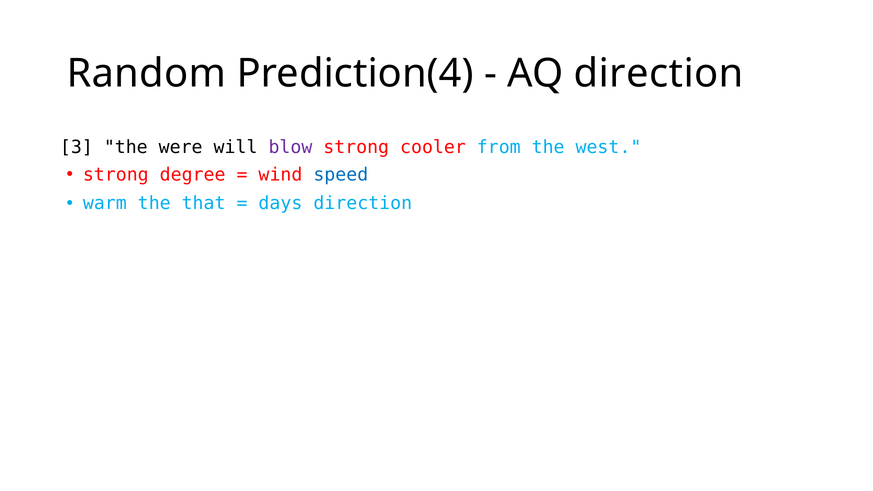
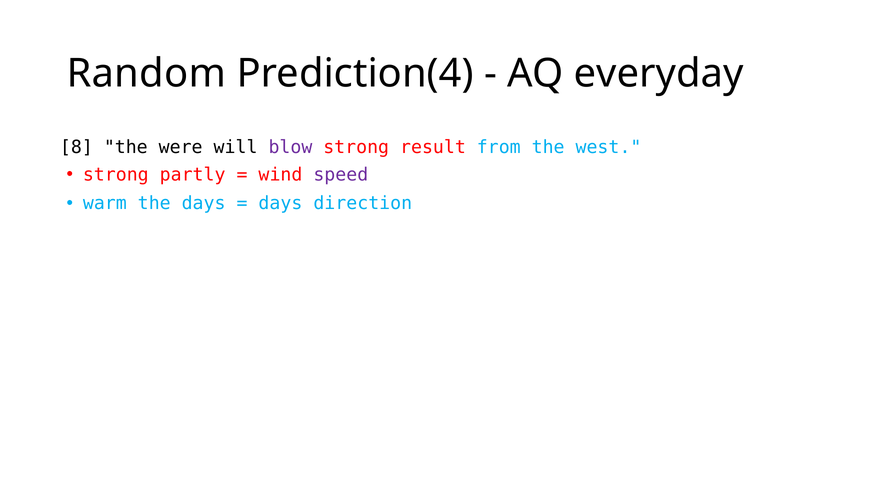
AQ direction: direction -> everyday
3: 3 -> 8
cooler: cooler -> result
degree: degree -> partly
speed colour: blue -> purple
the that: that -> days
